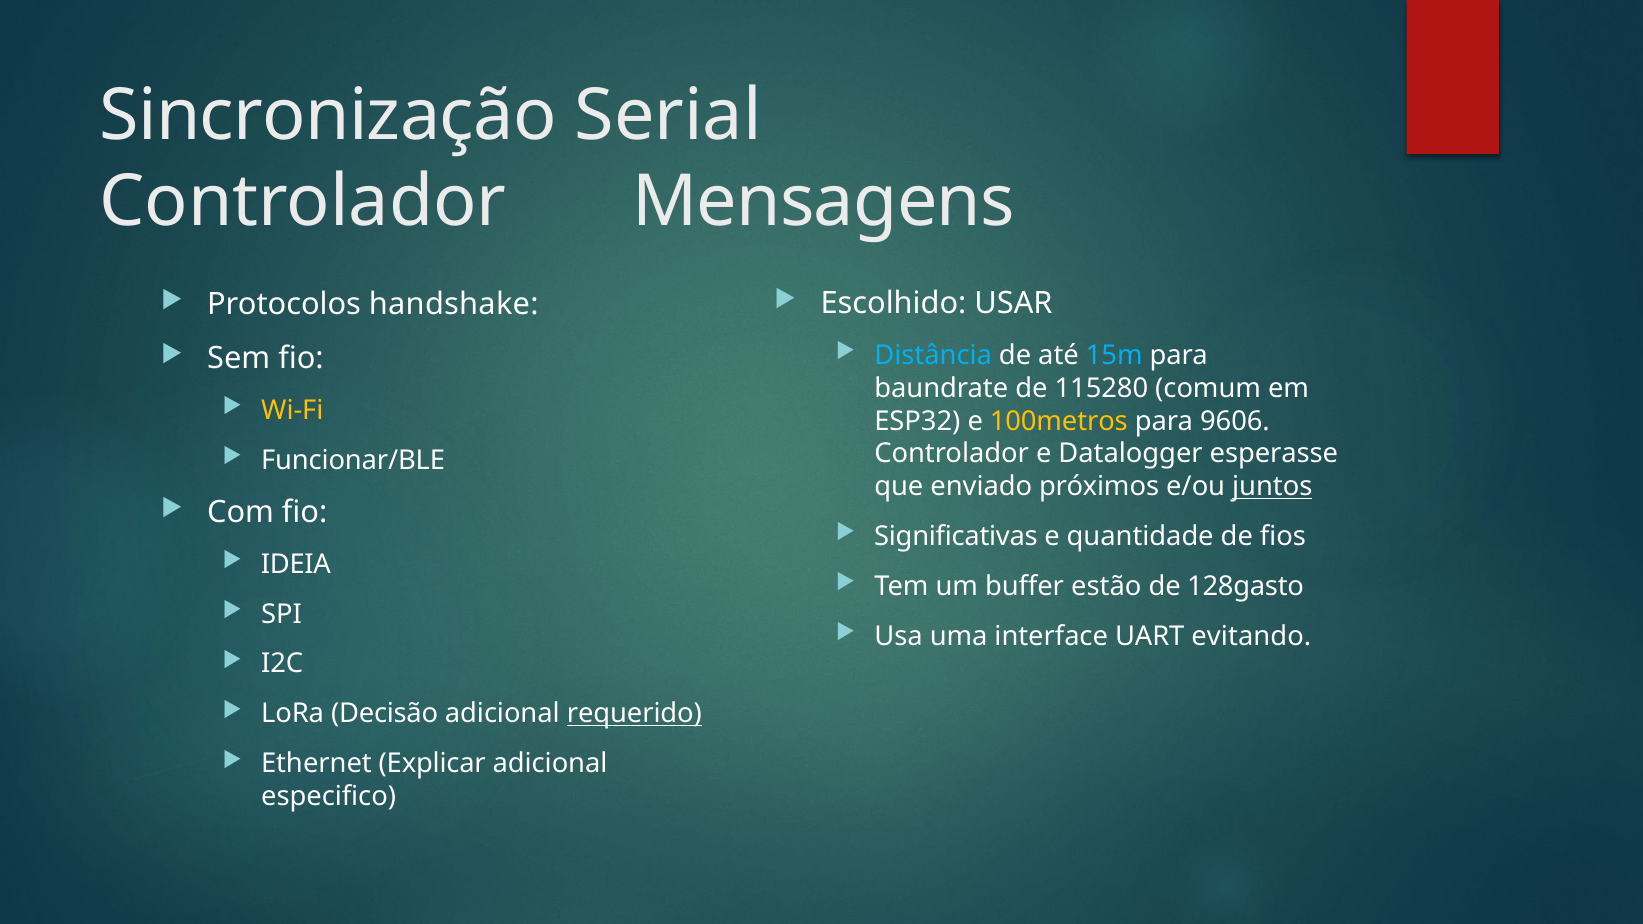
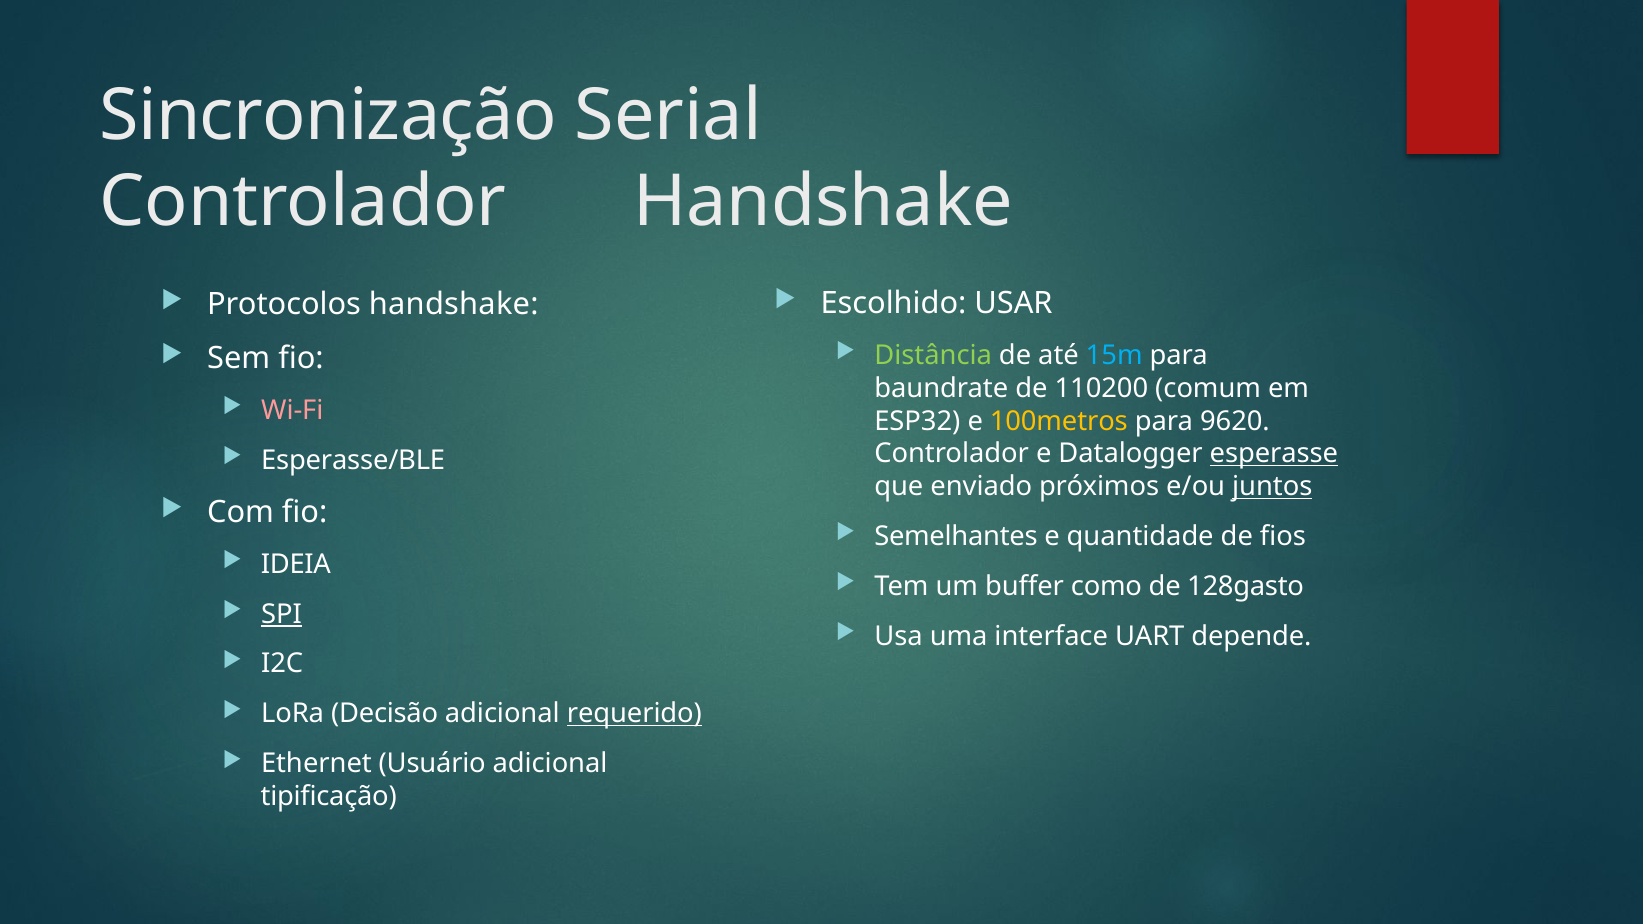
Controlador Mensagens: Mensagens -> Handshake
Distância colour: light blue -> light green
115280: 115280 -> 110200
Wi-Fi colour: yellow -> pink
9606: 9606 -> 9620
esperasse underline: none -> present
Funcionar/BLE: Funcionar/BLE -> Esperasse/BLE
Significativas: Significativas -> Semelhantes
estão: estão -> como
SPI underline: none -> present
evitando: evitando -> depende
Explicar: Explicar -> Usuário
especifico: especifico -> tipificação
